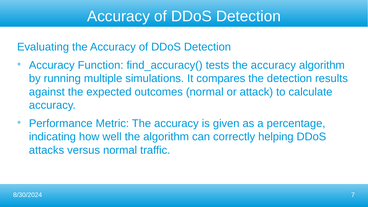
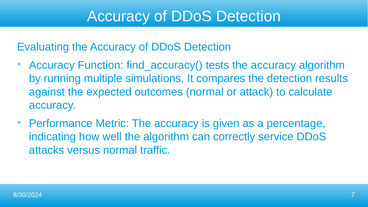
helping: helping -> service
